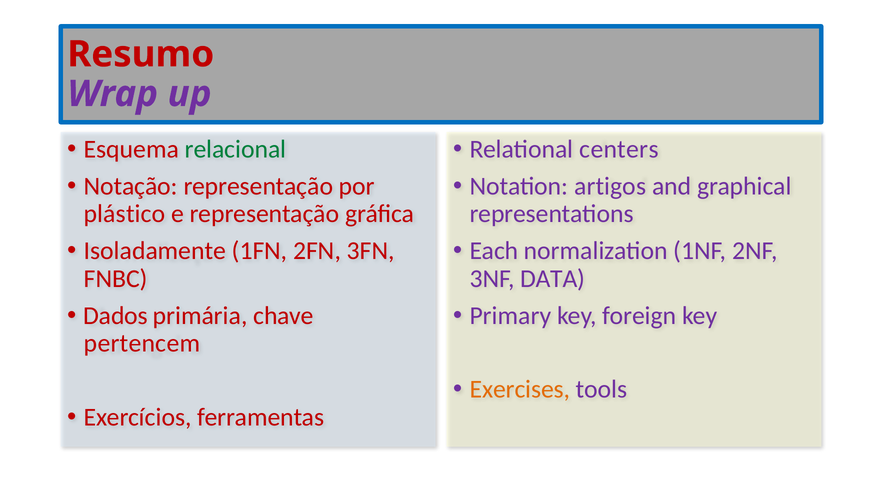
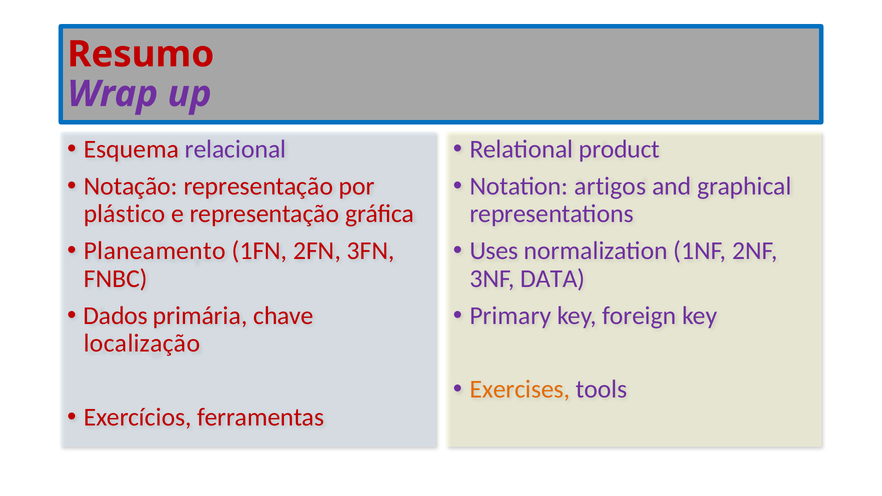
relacional colour: green -> purple
centers: centers -> product
Isoladamente: Isoladamente -> Planeamento
Each: Each -> Uses
pertencem: pertencem -> localização
